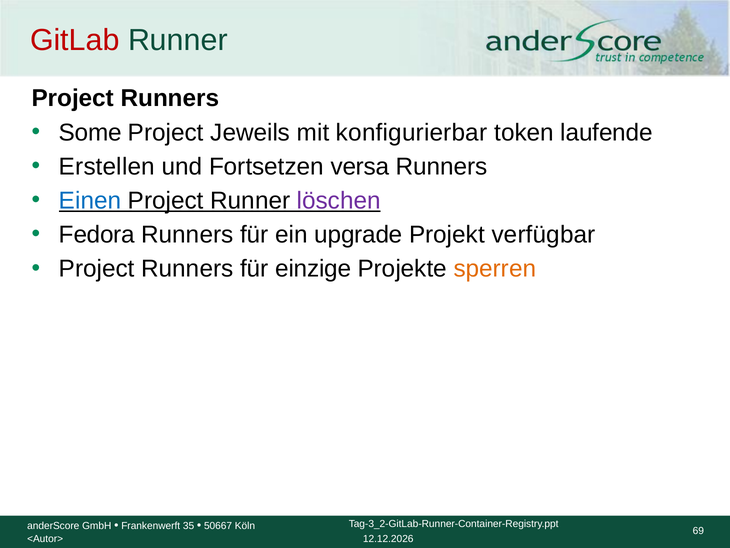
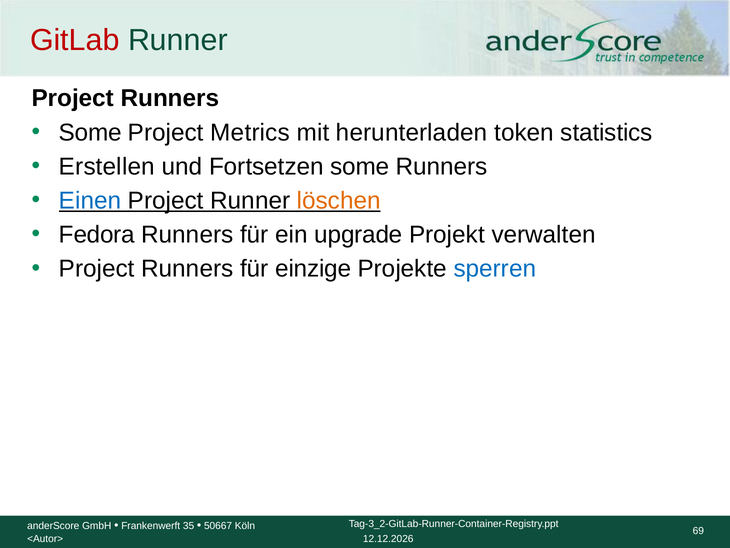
Jeweils: Jeweils -> Metrics
konfigurierbar: konfigurierbar -> herunterladen
laufende: laufende -> statistics
Fortsetzen versa: versa -> some
löschen colour: purple -> orange
verfügbar: verfügbar -> verwalten
sperren colour: orange -> blue
